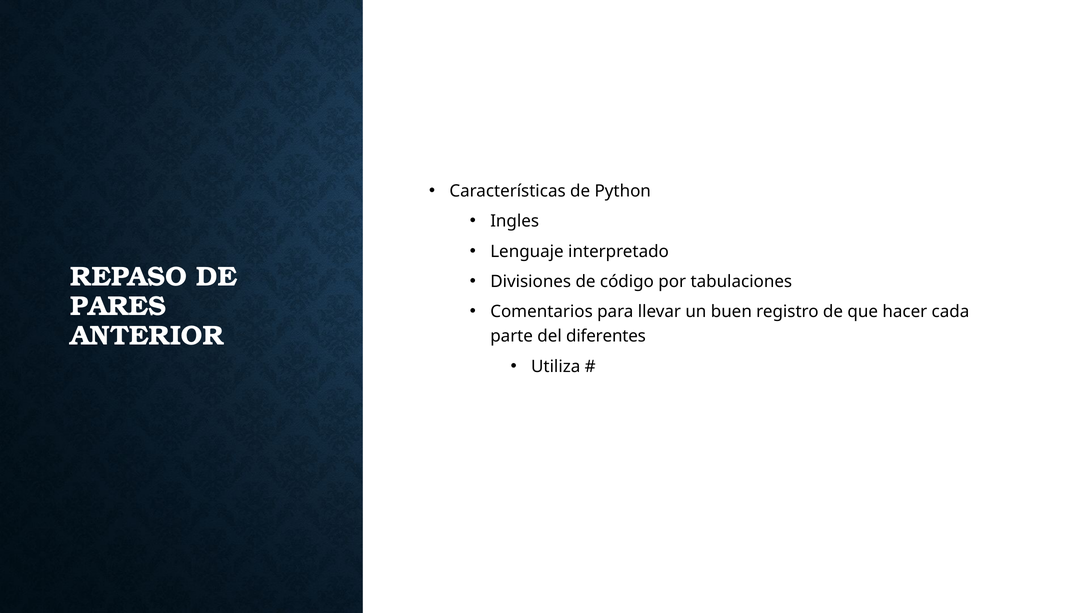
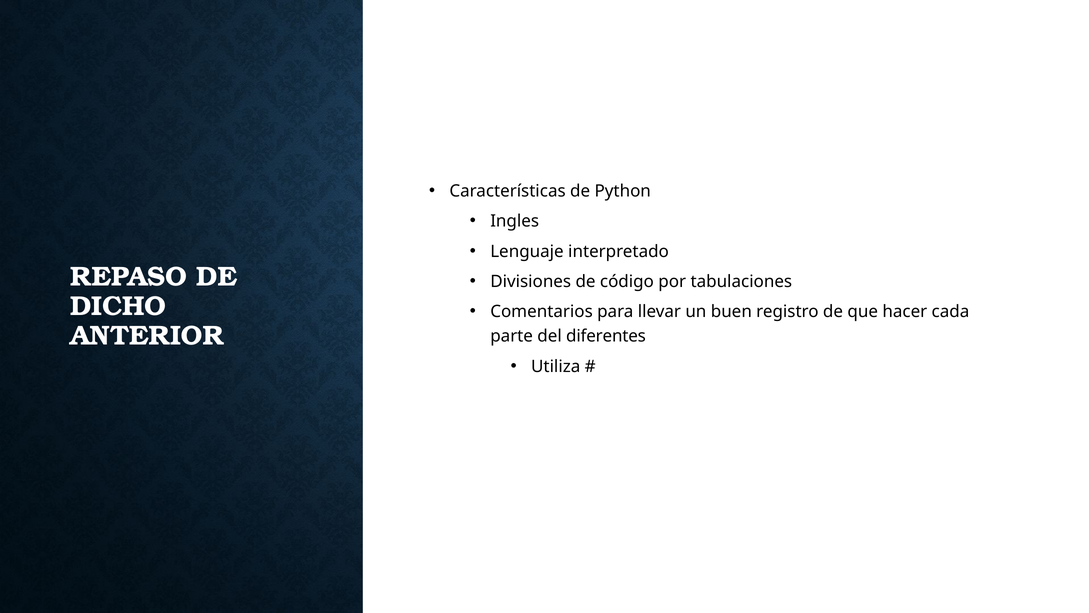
PARES: PARES -> DICHO
